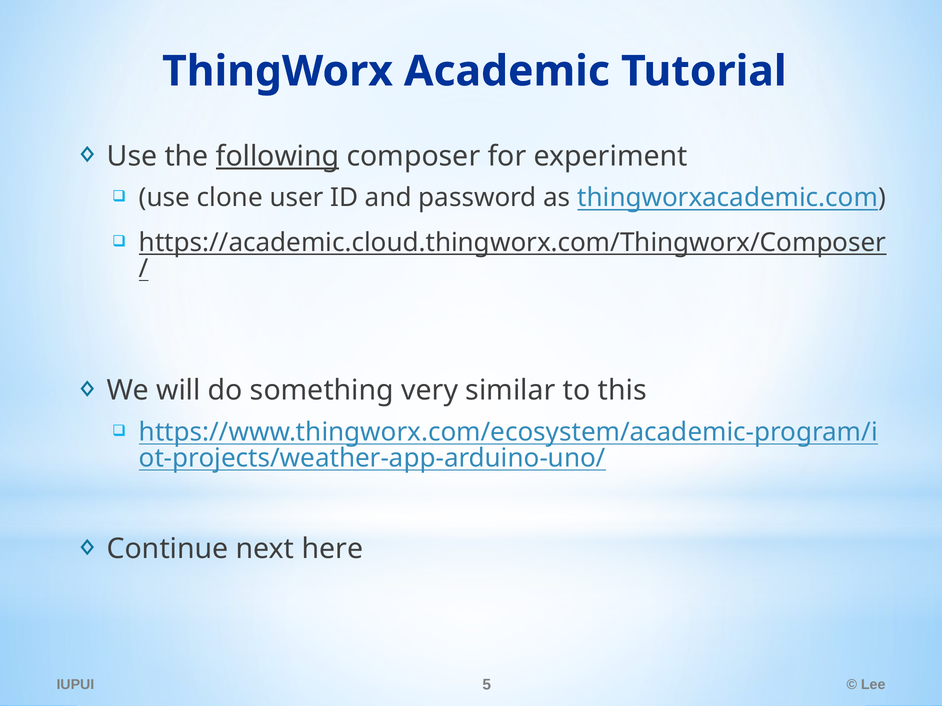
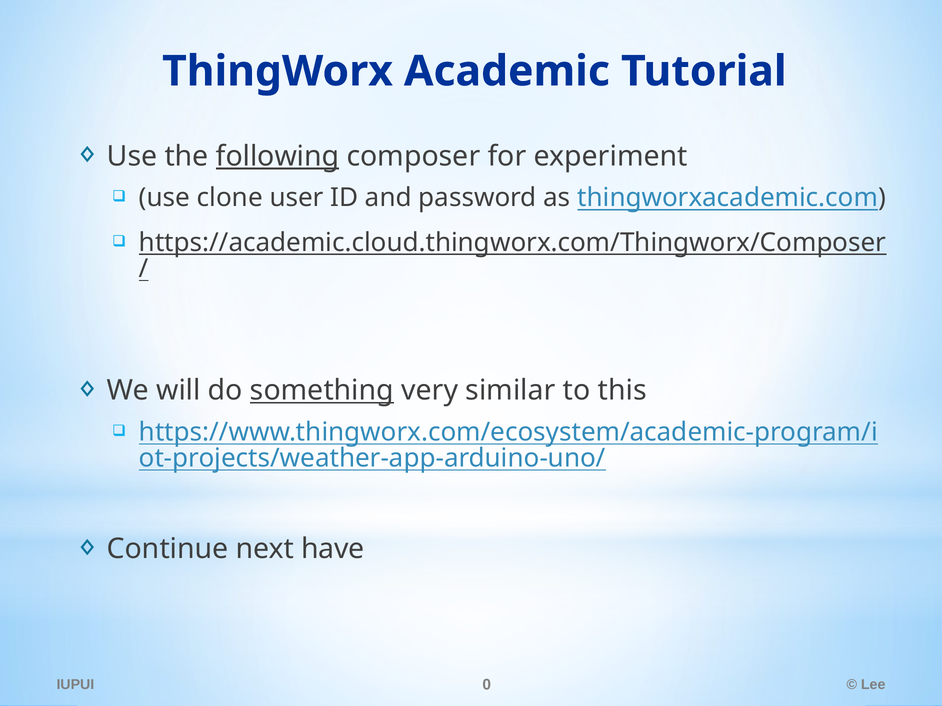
something underline: none -> present
here: here -> have
5: 5 -> 0
